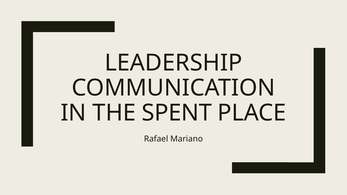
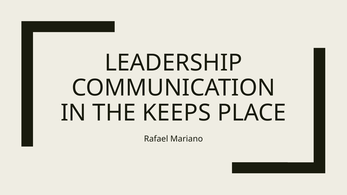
SPENT: SPENT -> KEEPS
